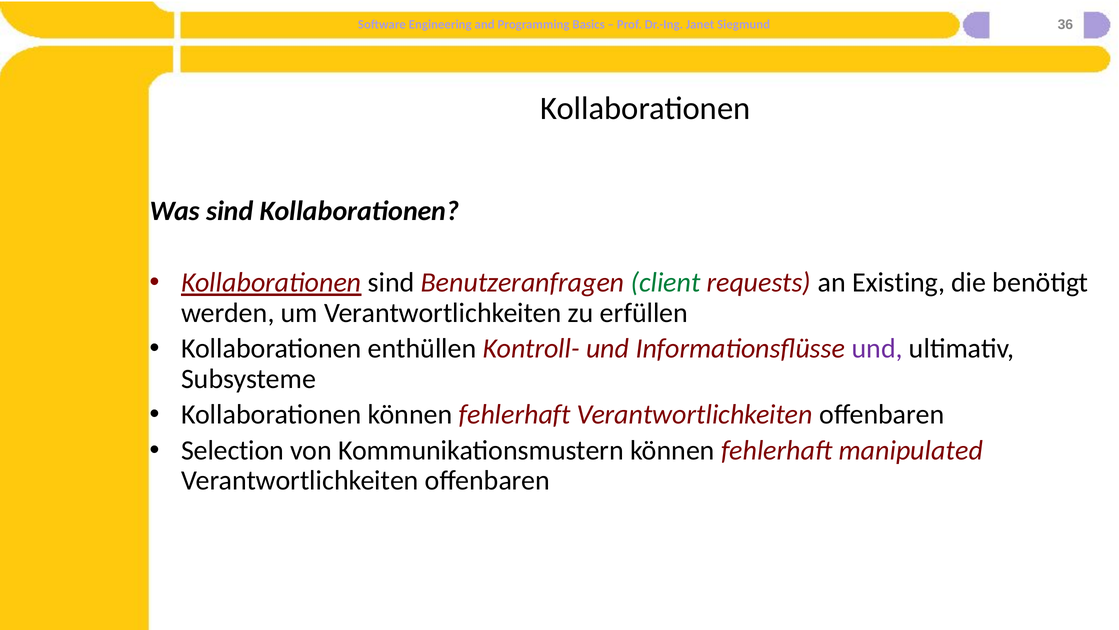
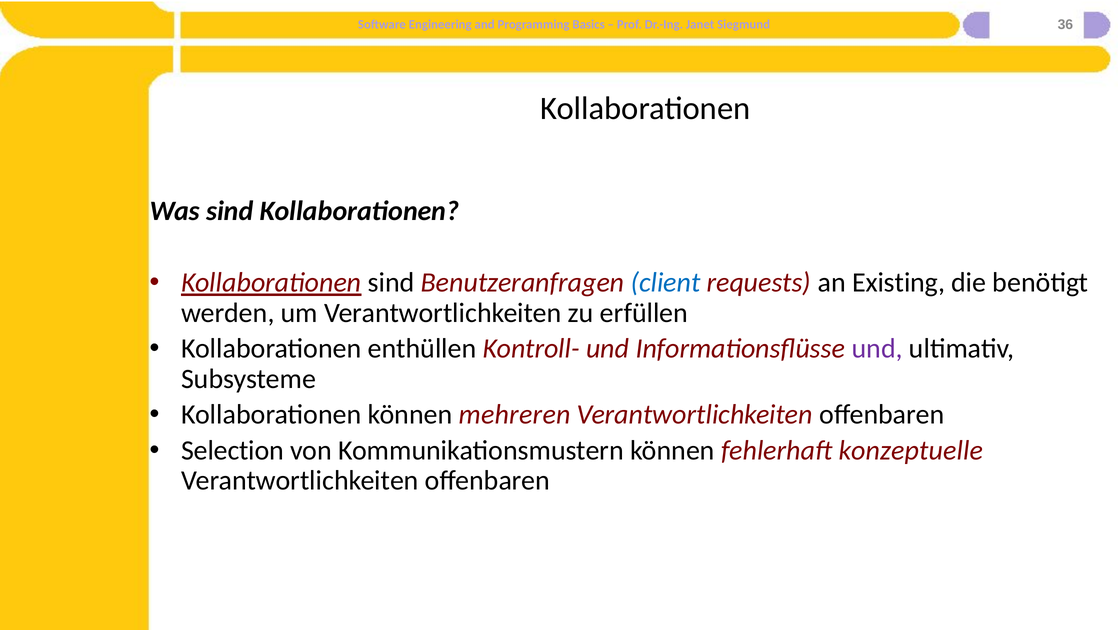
client colour: green -> blue
Kollaborationen können fehlerhaft: fehlerhaft -> mehreren
manipulated: manipulated -> konzeptuelle
